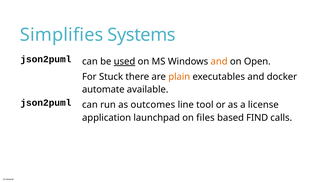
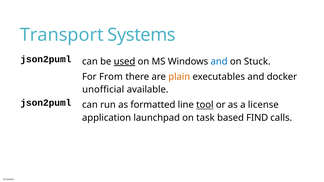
Simplifies: Simplifies -> Transport
and at (219, 62) colour: orange -> blue
Open: Open -> Stuck
Stuck: Stuck -> From
automate: automate -> unofficial
outcomes: outcomes -> formatted
tool underline: none -> present
files: files -> task
